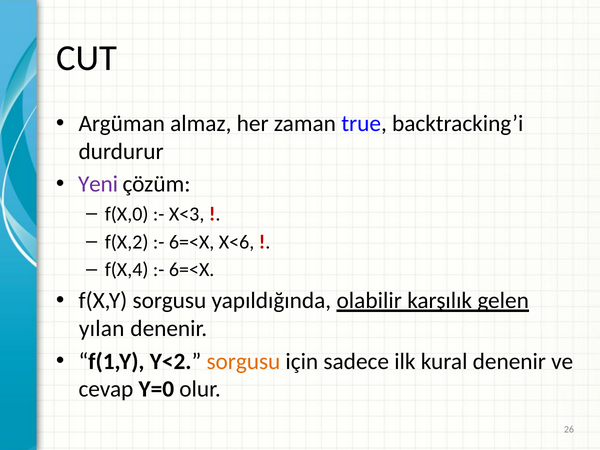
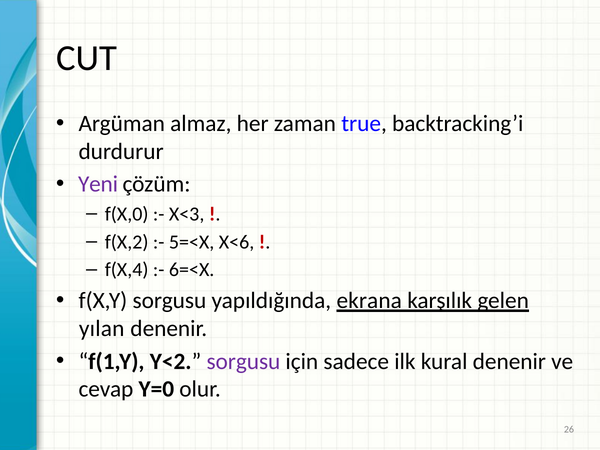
6=<X at (192, 242): 6=<X -> 5=<X
olabilir: olabilir -> ekrana
sorgusu at (243, 361) colour: orange -> purple
